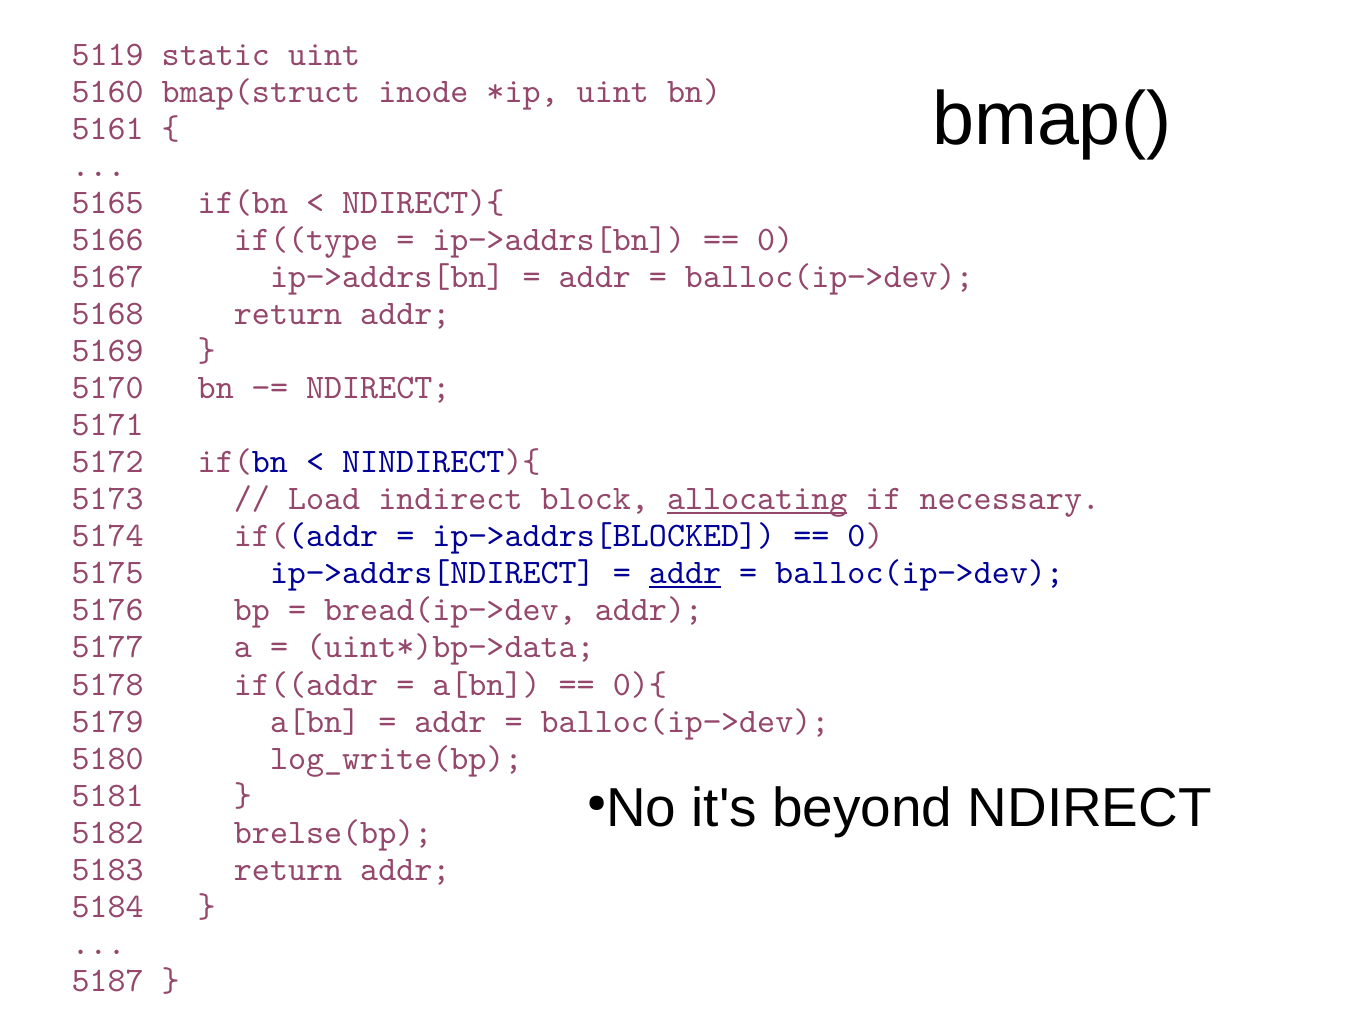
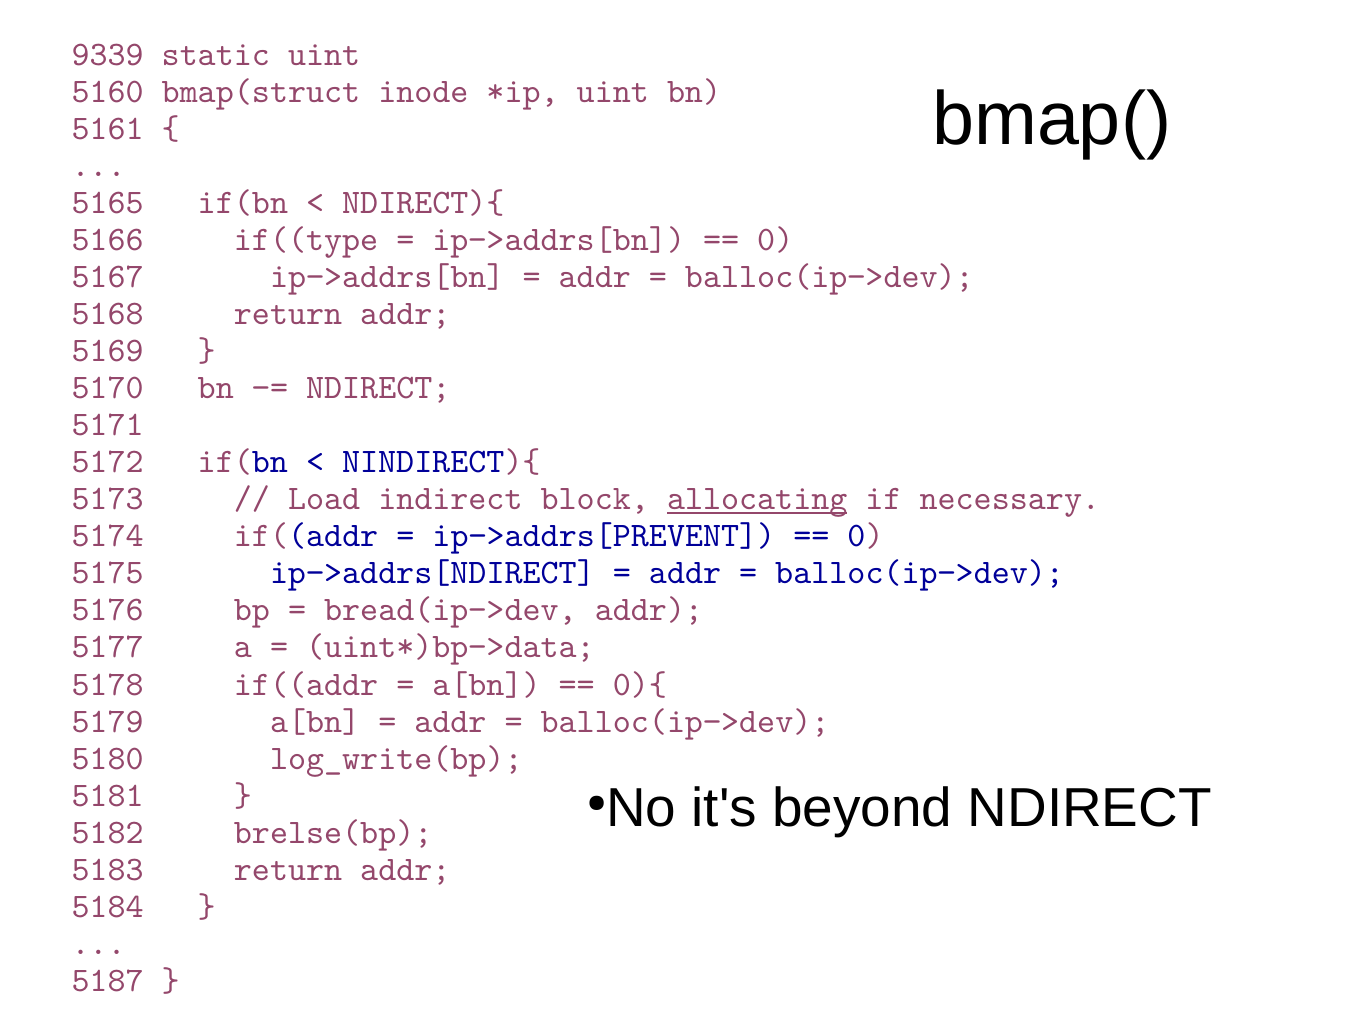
5119: 5119 -> 9339
ip−>addrs[BLOCKED: ip−>addrs[BLOCKED -> ip−>addrs[PREVENT
addr at (685, 573) underline: present -> none
